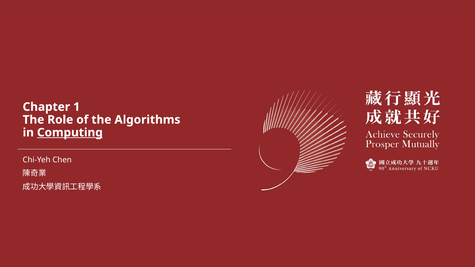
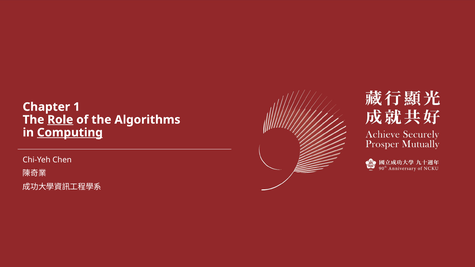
Role underline: none -> present
